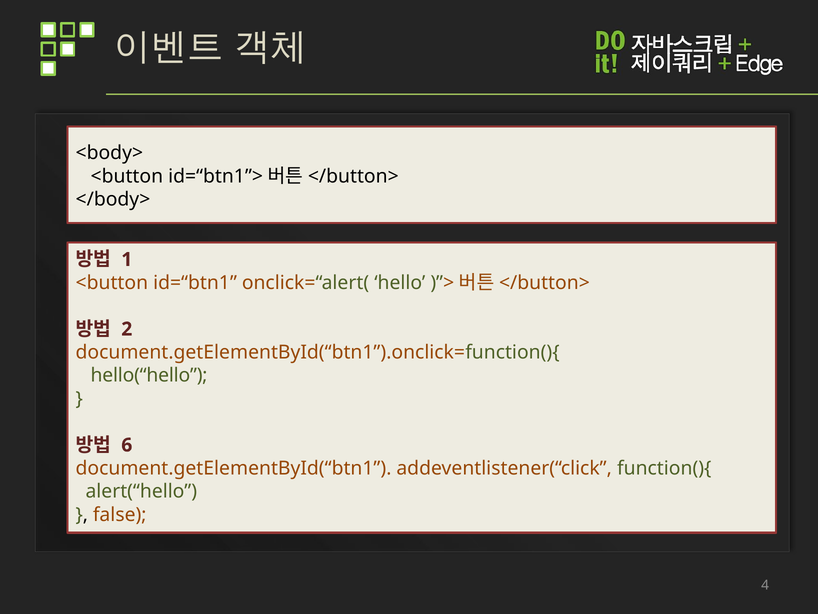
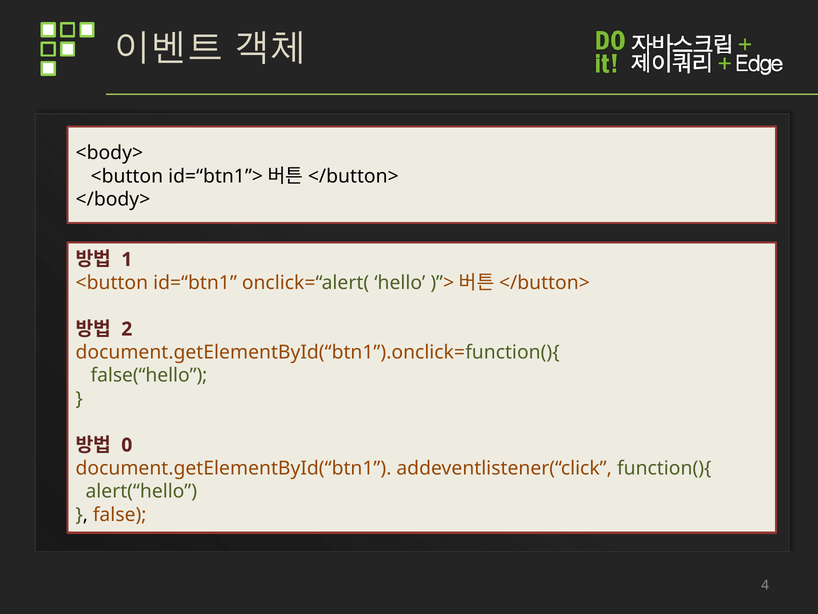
hello(“hello: hello(“hello -> false(“hello
6: 6 -> 0
